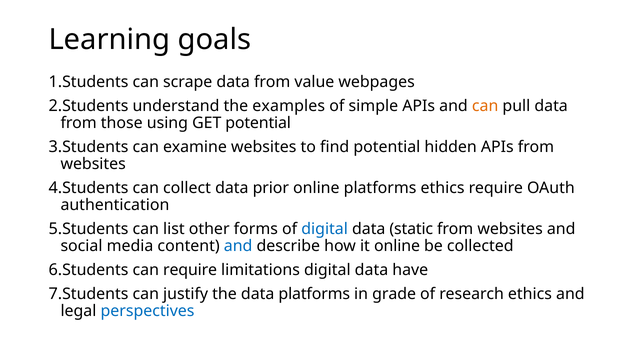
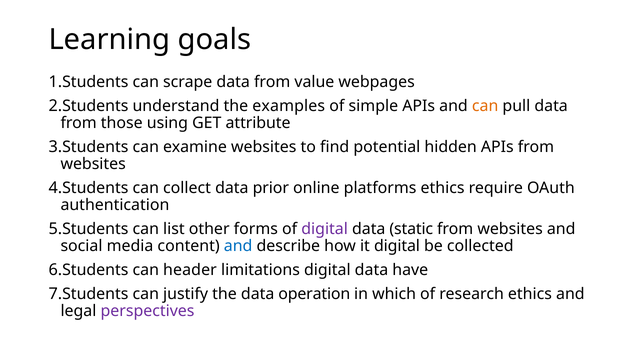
GET potential: potential -> attribute
digital at (325, 229) colour: blue -> purple
it online: online -> digital
can require: require -> header
data platforms: platforms -> operation
grade: grade -> which
perspectives colour: blue -> purple
